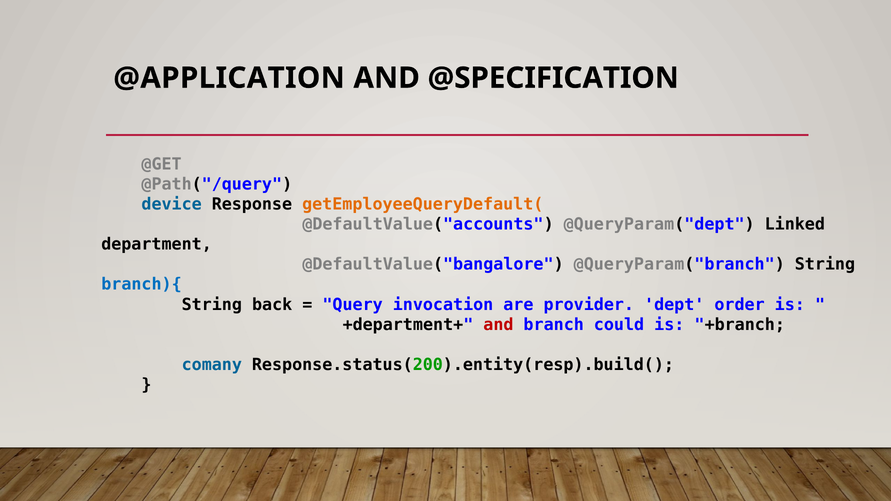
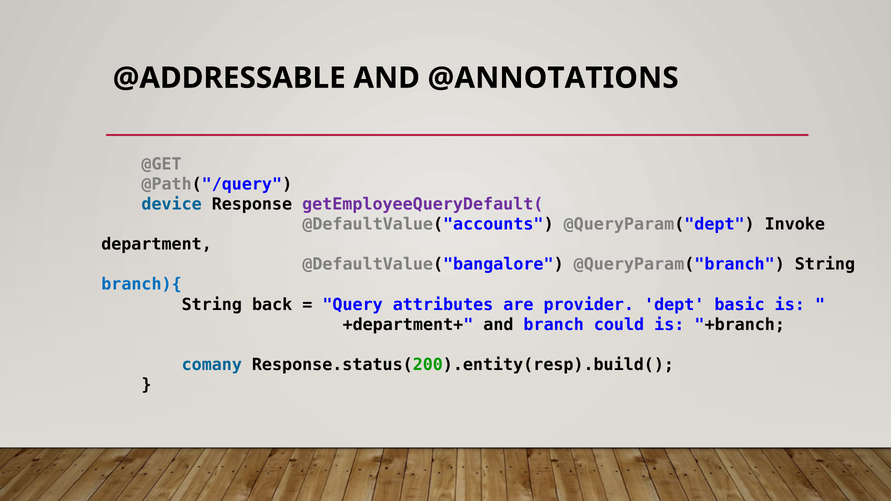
@APPLICATION: @APPLICATION -> @ADDRESSABLE
@SPECIFICATION: @SPECIFICATION -> @ANNOTATIONS
getEmployeeQueryDefault( colour: orange -> purple
Linked: Linked -> Invoke
invocation: invocation -> attributes
order: order -> basic
and at (498, 325) colour: red -> black
